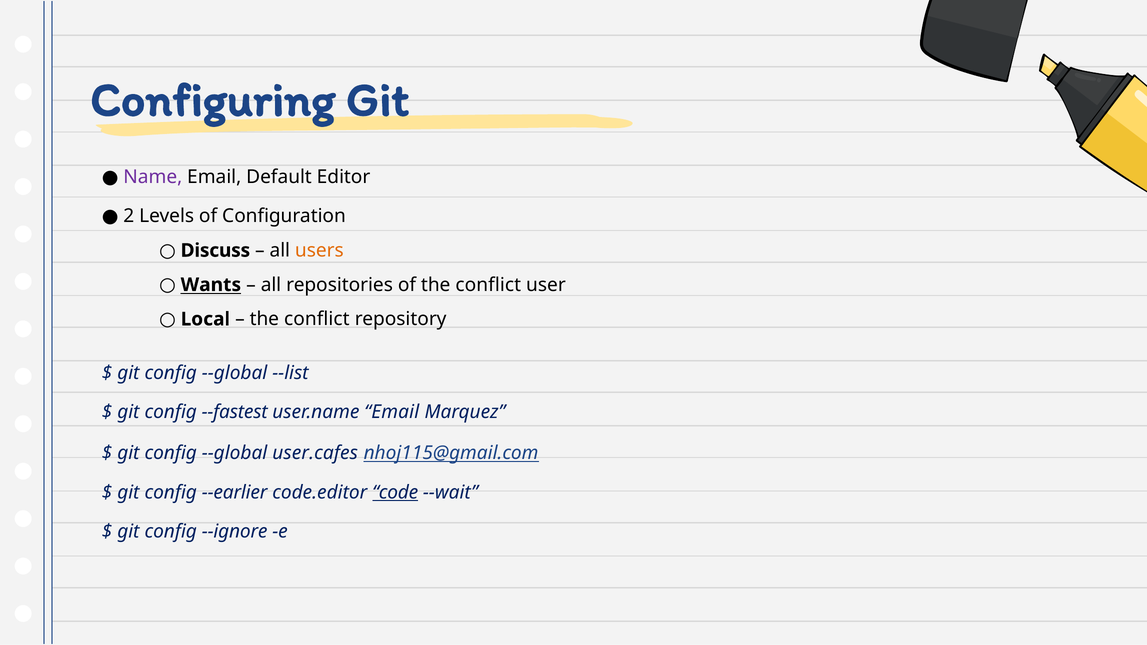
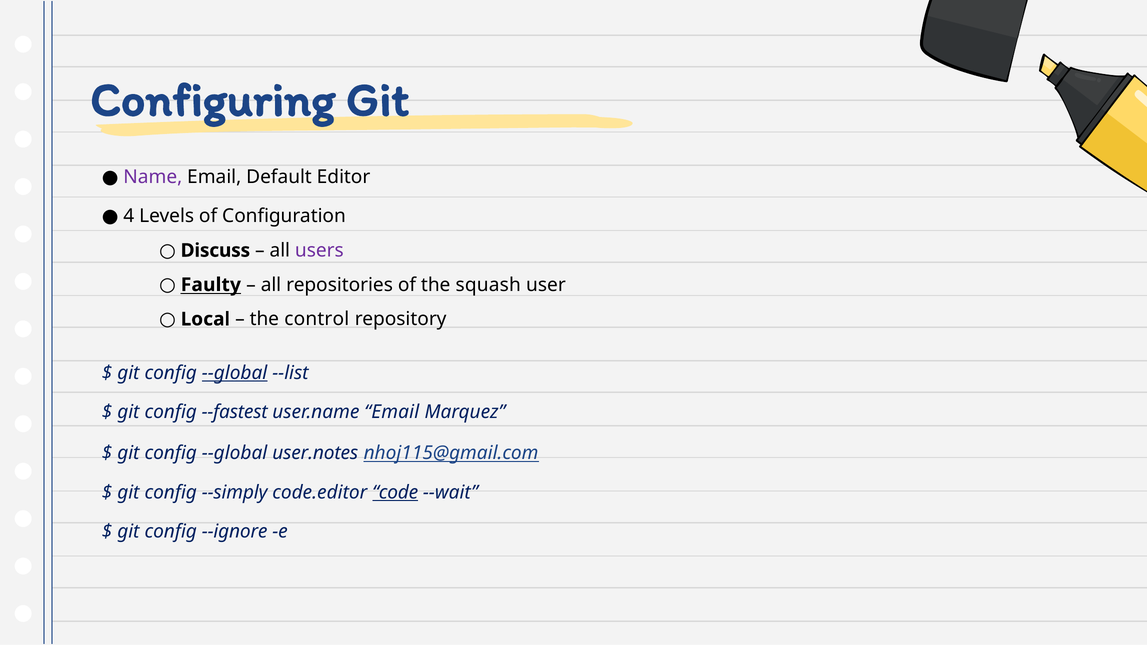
2: 2 -> 4
users colour: orange -> purple
Wants: Wants -> Faulty
of the conflict: conflict -> squash
conflict at (317, 319): conflict -> control
--global at (235, 373) underline: none -> present
user.cafes: user.cafes -> user.notes
--earlier: --earlier -> --simply
